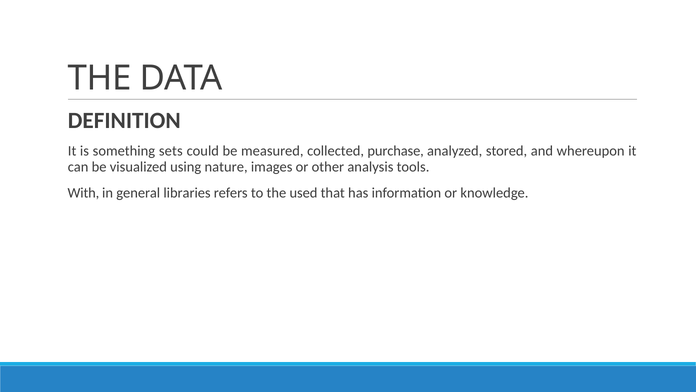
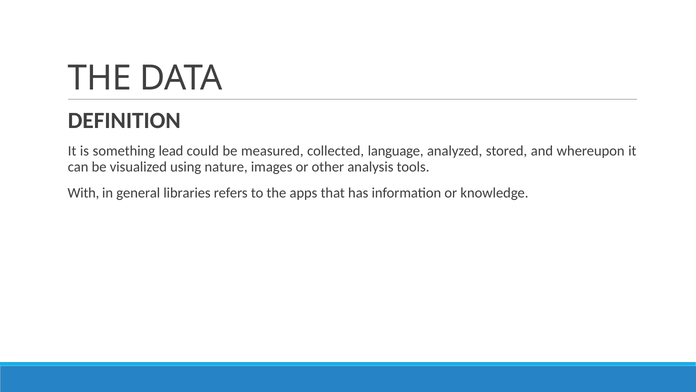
sets: sets -> lead
purchase: purchase -> language
used: used -> apps
